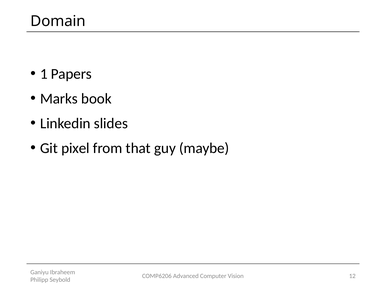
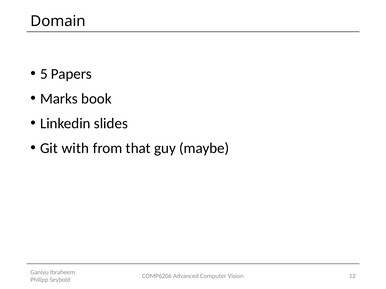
1: 1 -> 5
pixel: pixel -> with
